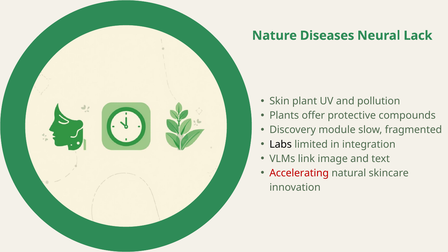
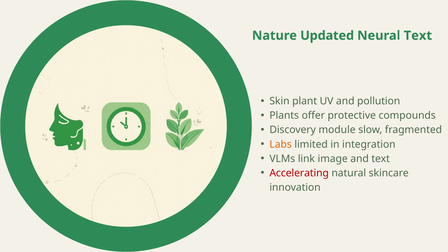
Diseases: Diseases -> Updated
Neural Lack: Lack -> Text
Labs colour: black -> orange
